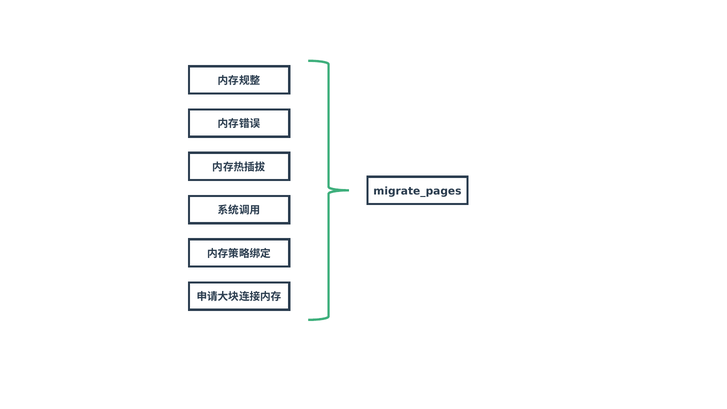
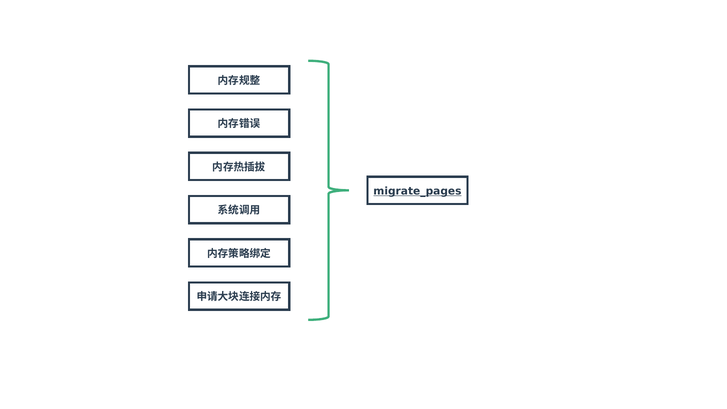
migrate_pages underline: none -> present
